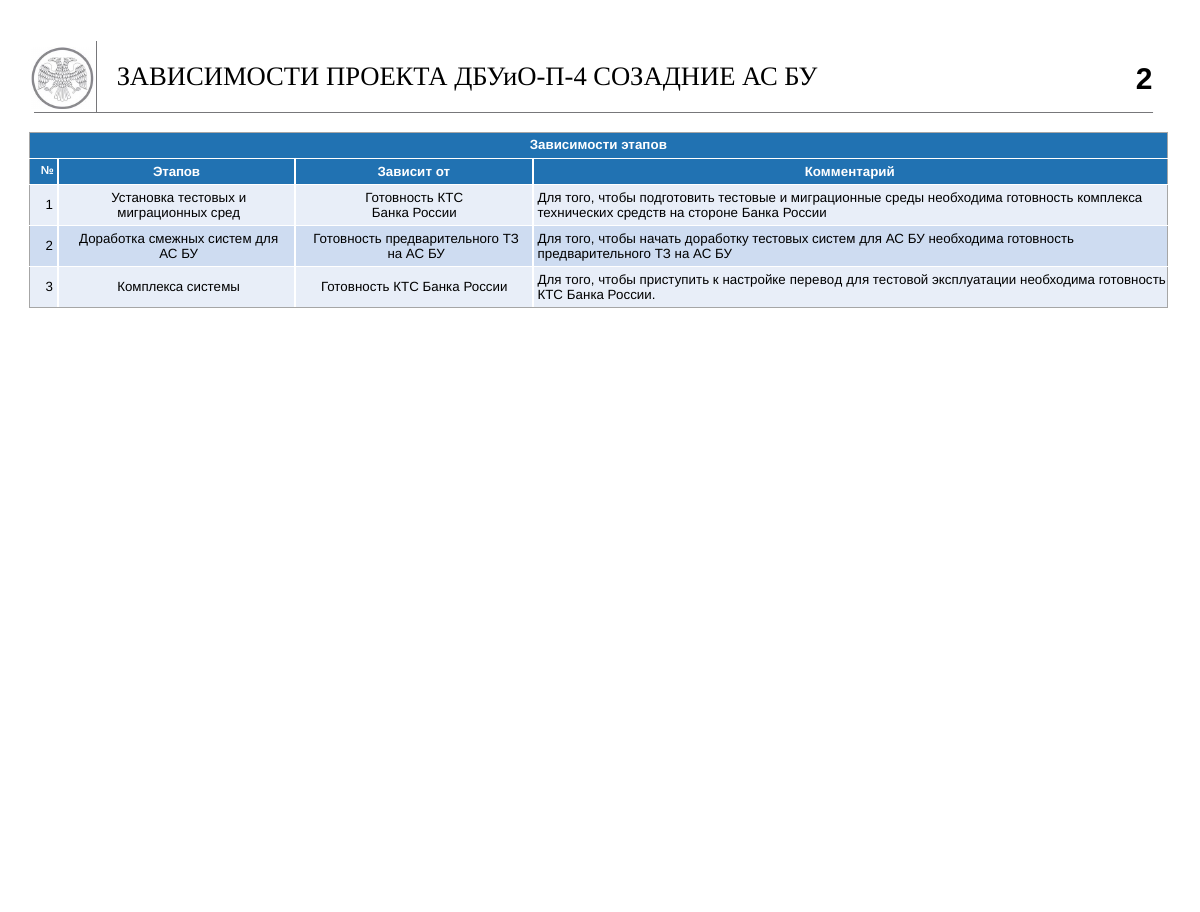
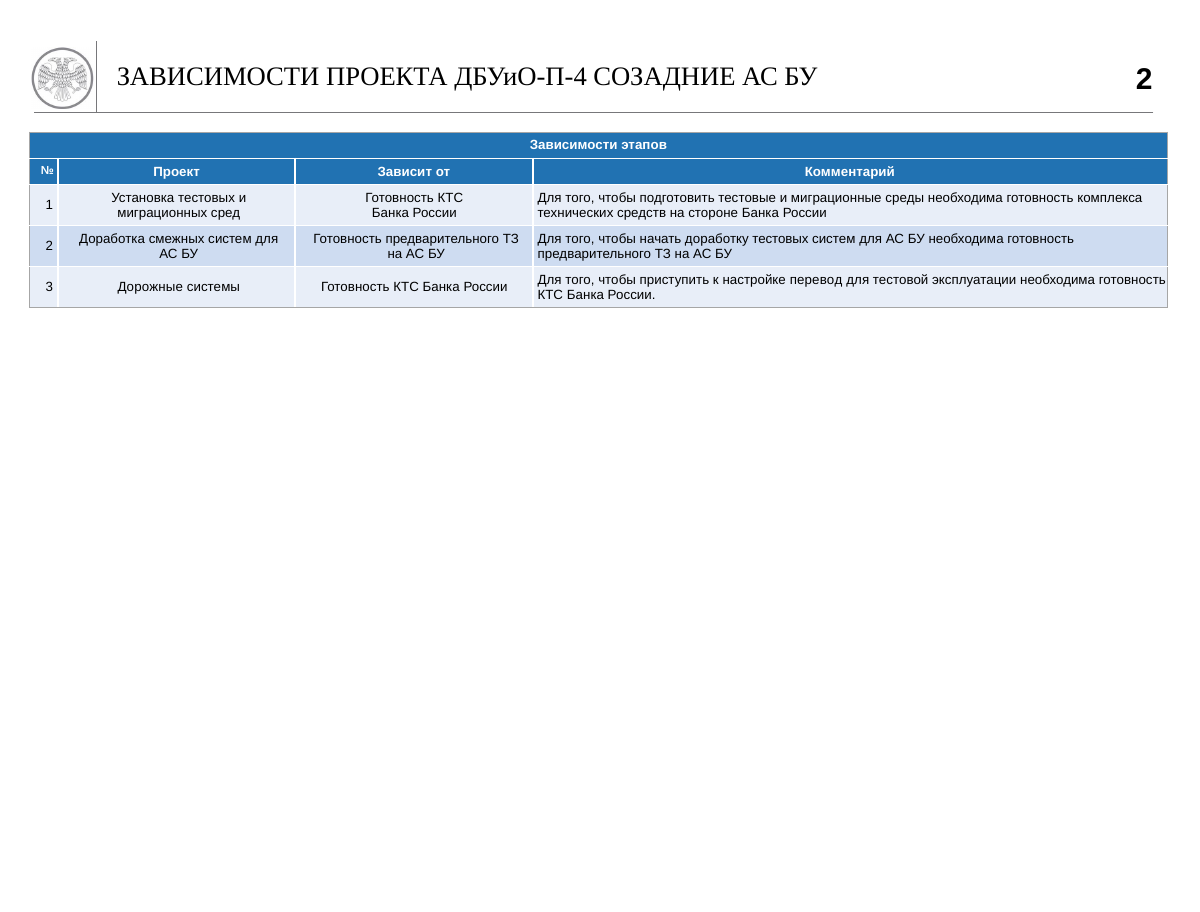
Этапов at (177, 172): Этапов -> Проект
3 Комплекса: Комплекса -> Дорожные
